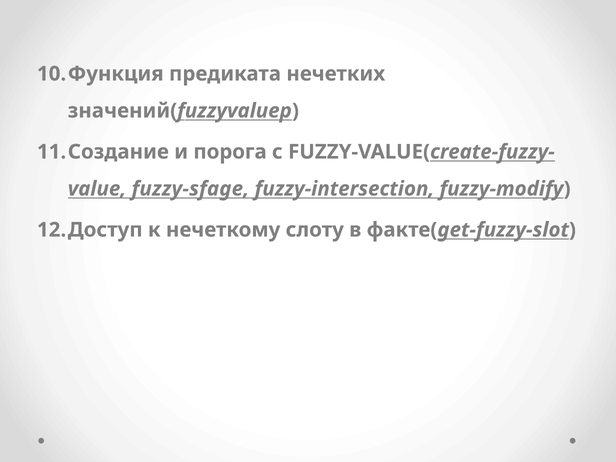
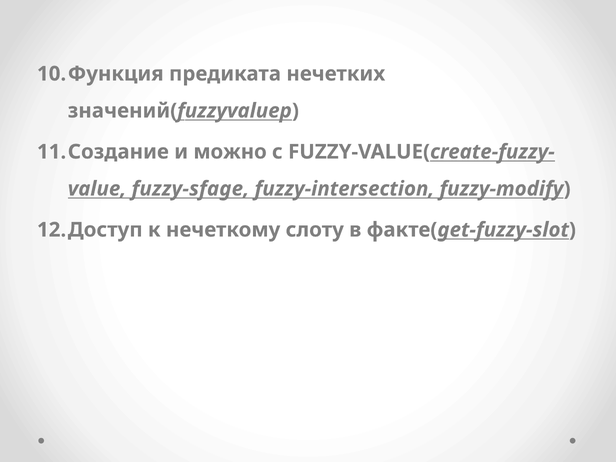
порога: порога -> можно
